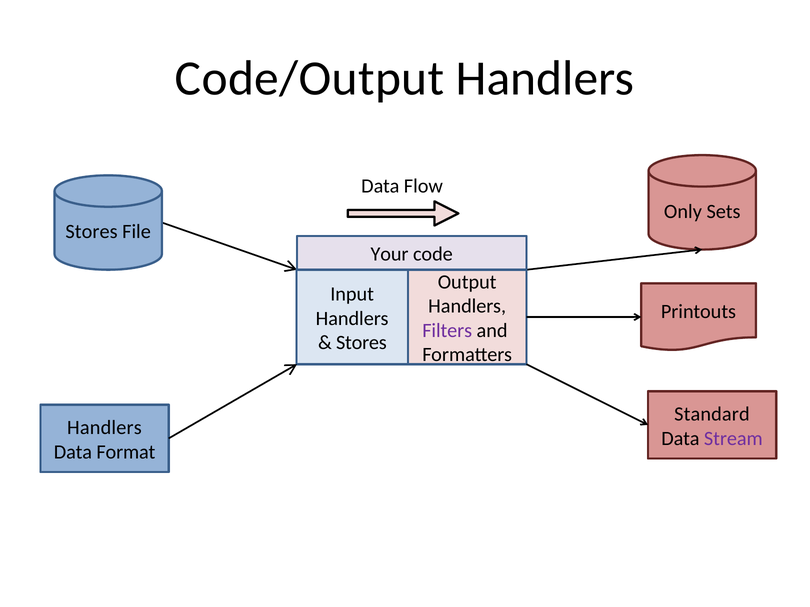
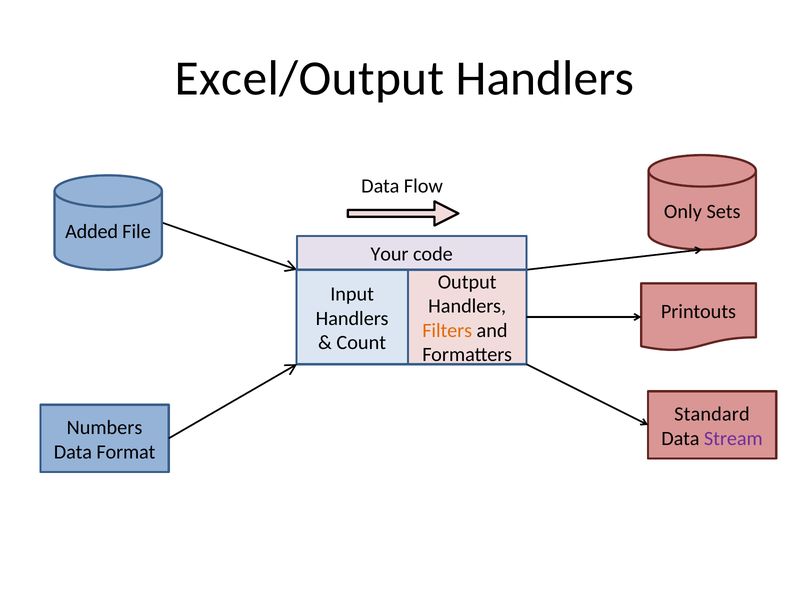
Code/Output: Code/Output -> Excel/Output
Stores at (92, 232): Stores -> Added
Filters colour: purple -> orange
Stores at (361, 343): Stores -> Count
Handlers at (104, 428): Handlers -> Numbers
